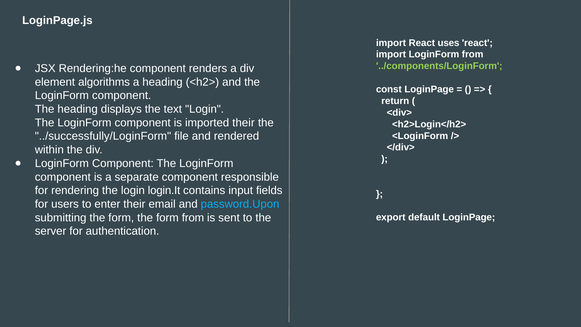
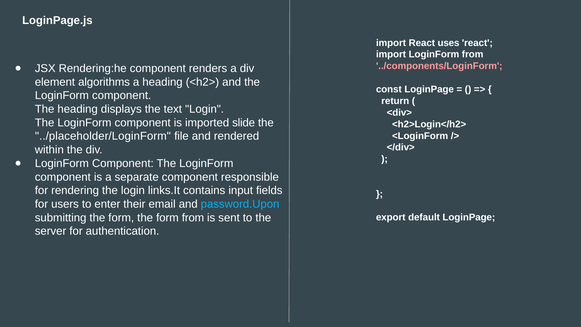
../components/LoginForm colour: light green -> pink
imported their: their -> slide
../successfully/LoginForm: ../successfully/LoginForm -> ../placeholder/LoginForm
login.It: login.It -> links.It
